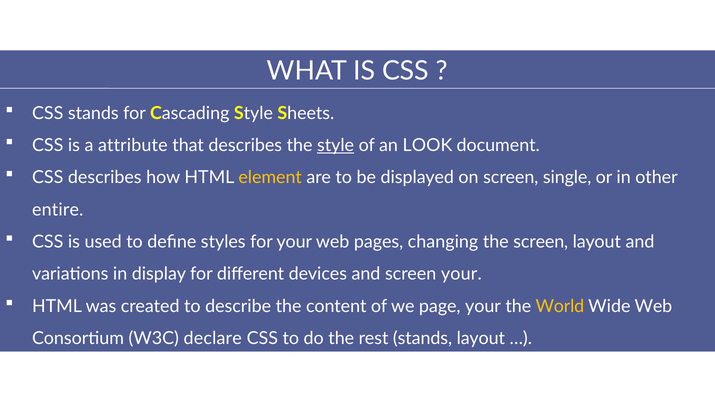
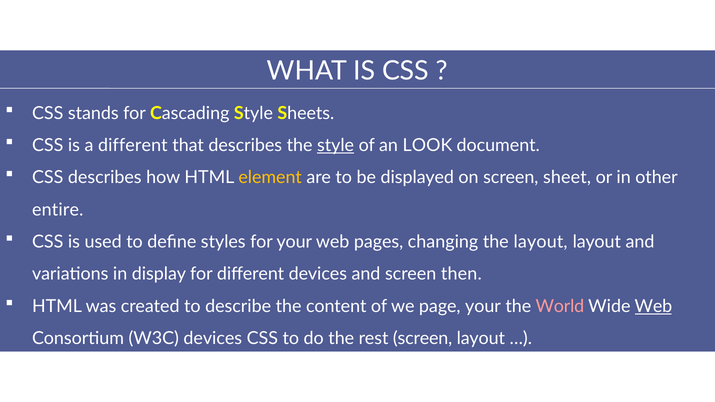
a attribute: attribute -> different
single: single -> sheet
the screen: screen -> layout
screen your: your -> then
World colour: yellow -> pink
Web at (653, 306) underline: none -> present
W3C declare: declare -> devices
rest stands: stands -> screen
